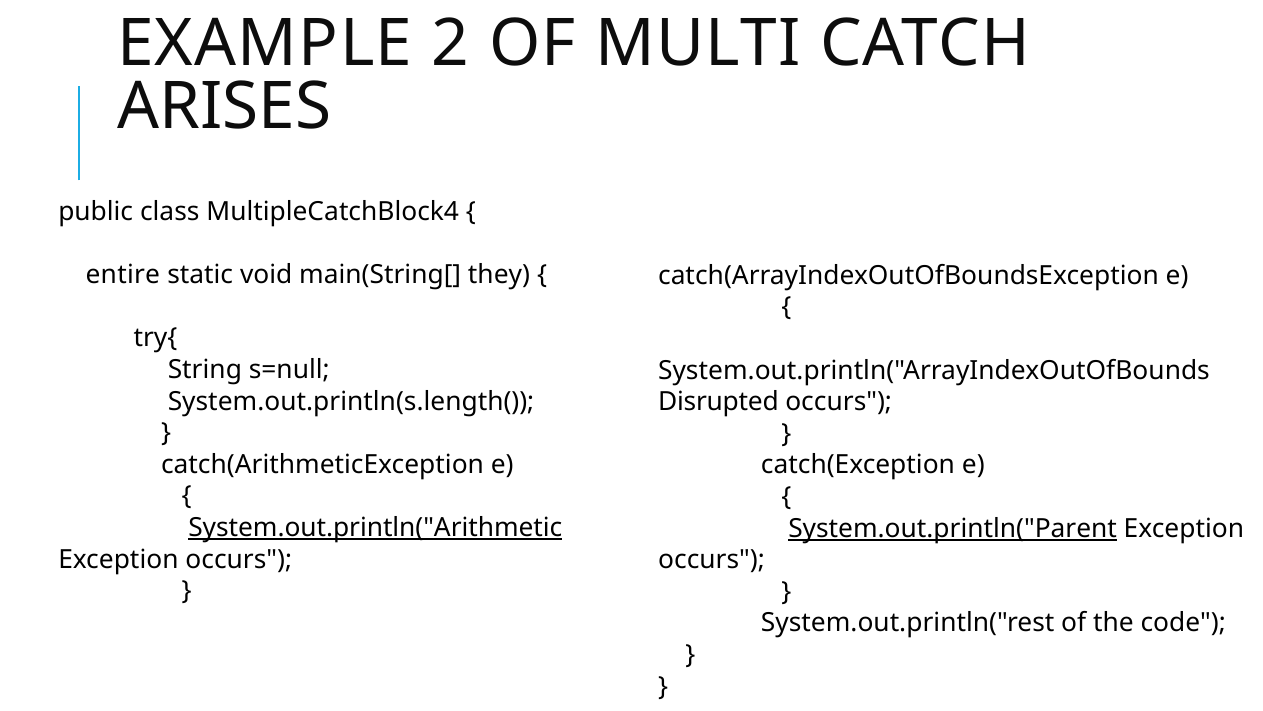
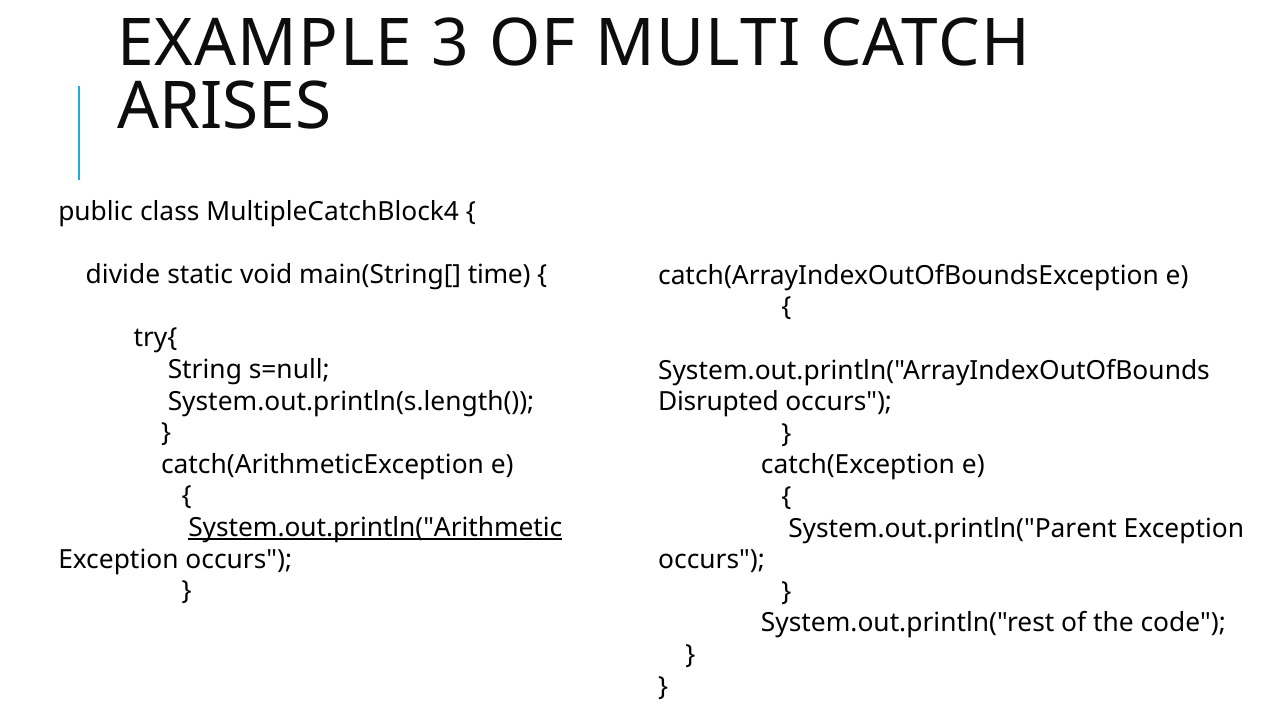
2: 2 -> 3
entire: entire -> divide
they: they -> time
System.out.println("Parent underline: present -> none
